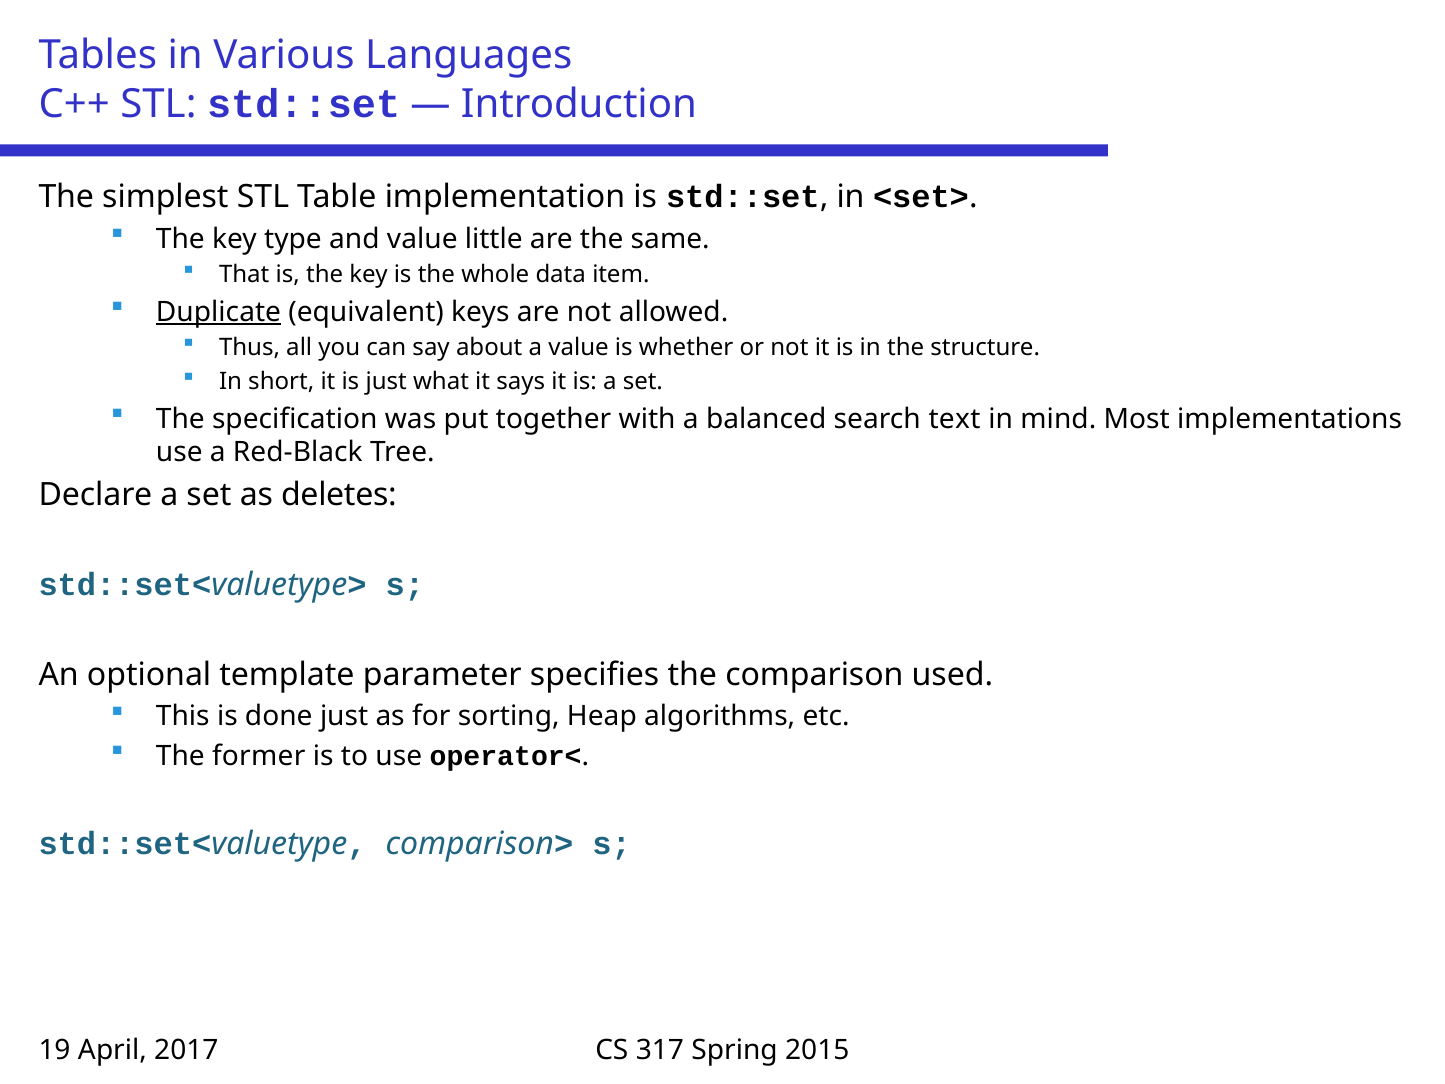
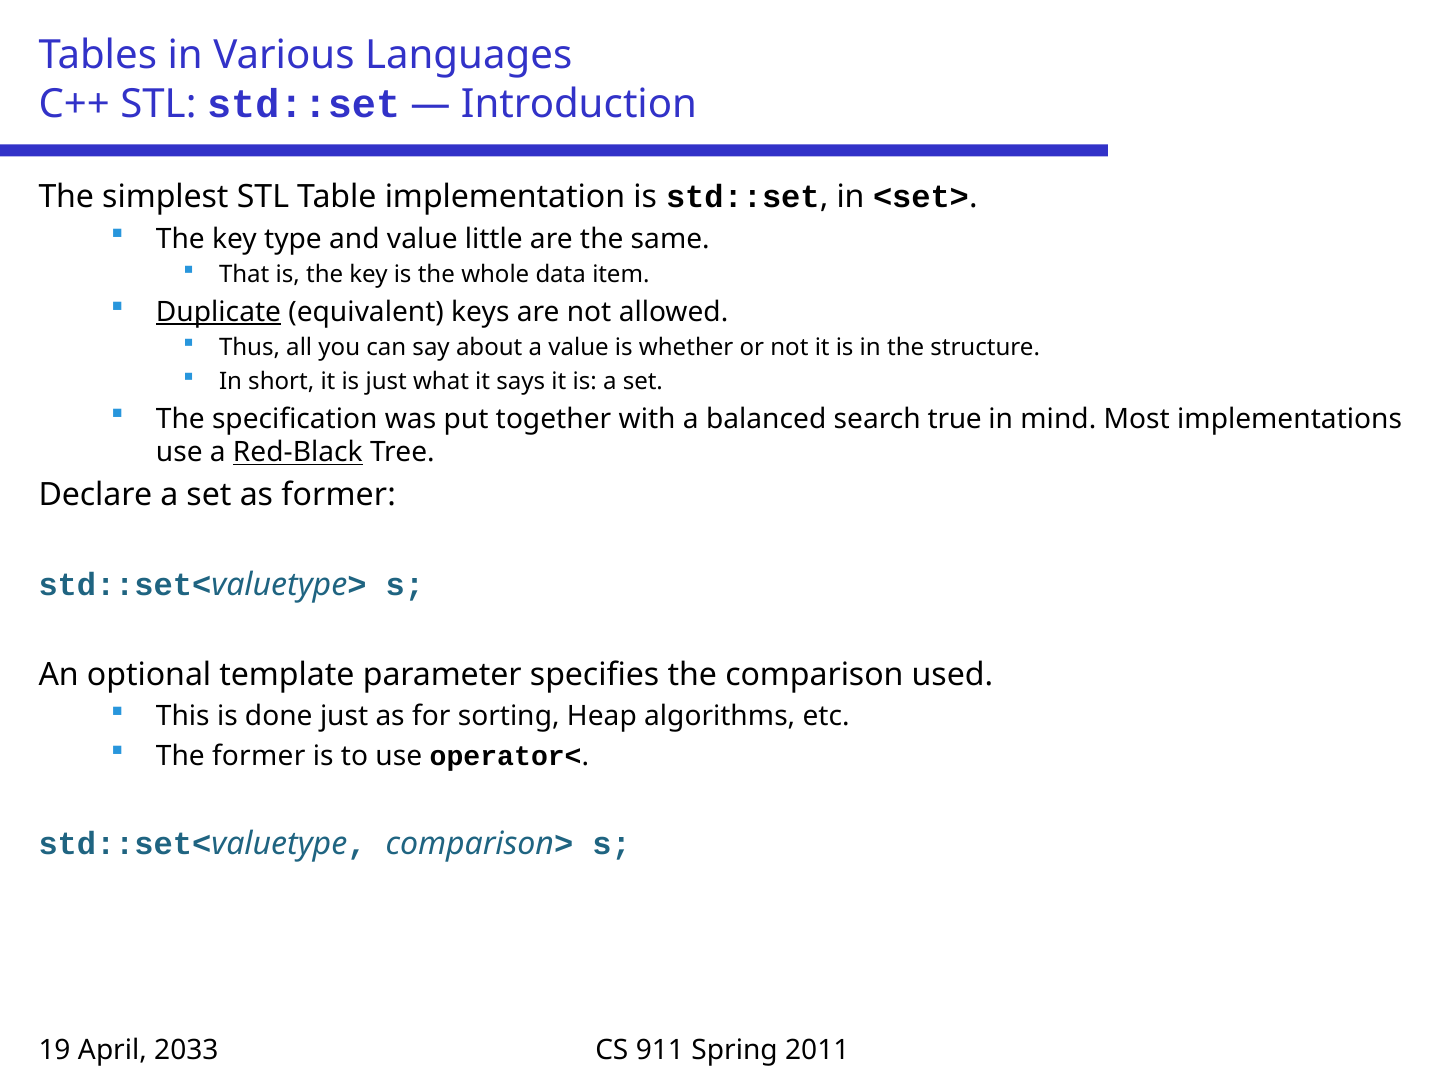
text: text -> true
Red-Black underline: none -> present
as deletes: deletes -> former
2017: 2017 -> 2033
317: 317 -> 911
2015: 2015 -> 2011
